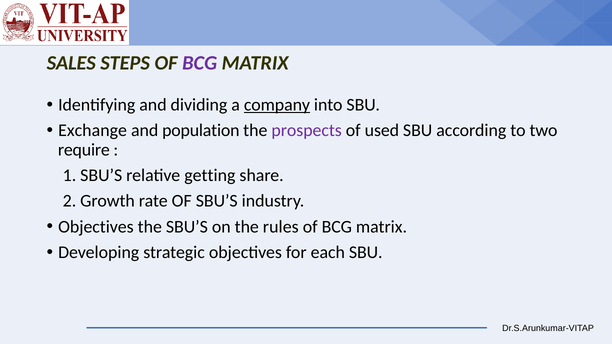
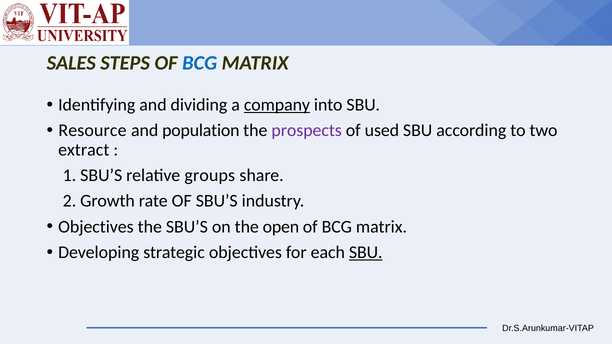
BCG at (200, 63) colour: purple -> blue
Exchange: Exchange -> Resource
require: require -> extract
getting: getting -> groups
rules: rules -> open
SBU at (366, 253) underline: none -> present
